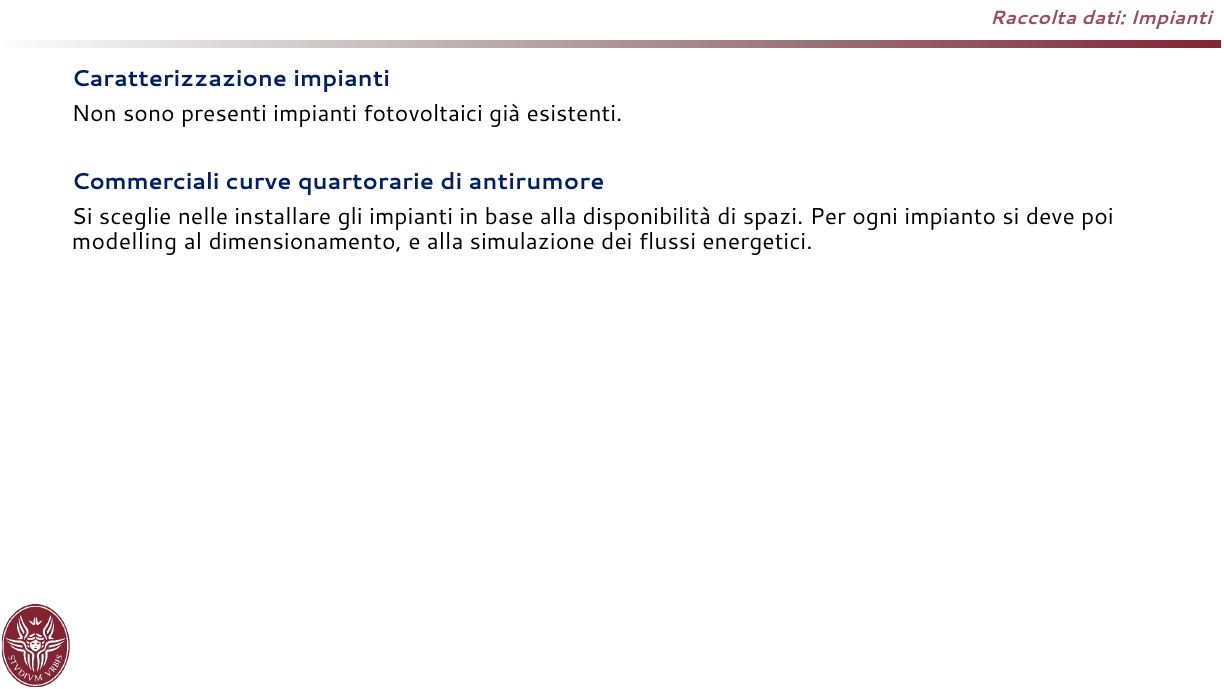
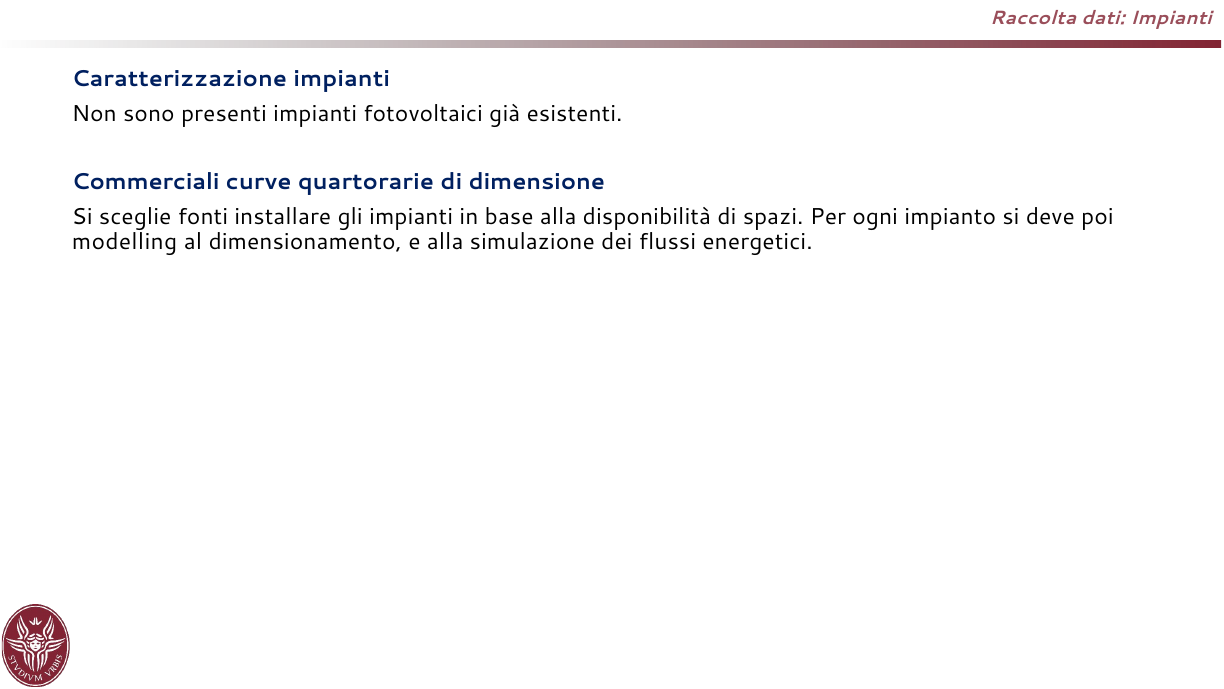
antirumore: antirumore -> dimensione
nelle: nelle -> fonti
